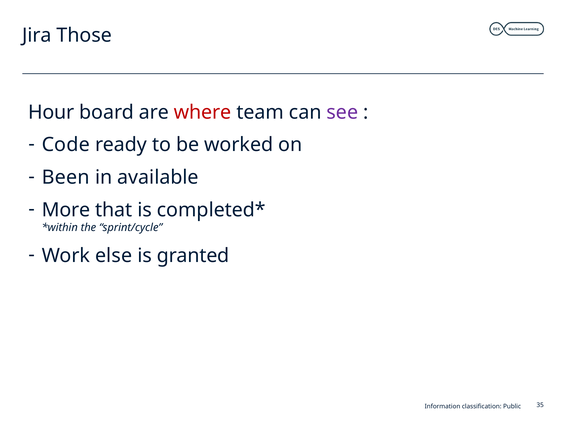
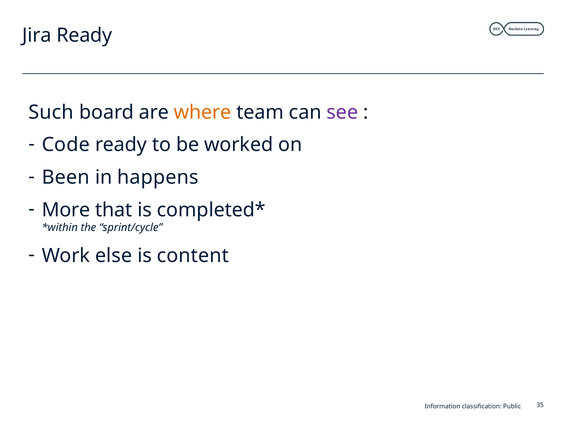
Jira Those: Those -> Ready
Hour: Hour -> Such
where colour: red -> orange
available: available -> happens
granted: granted -> content
